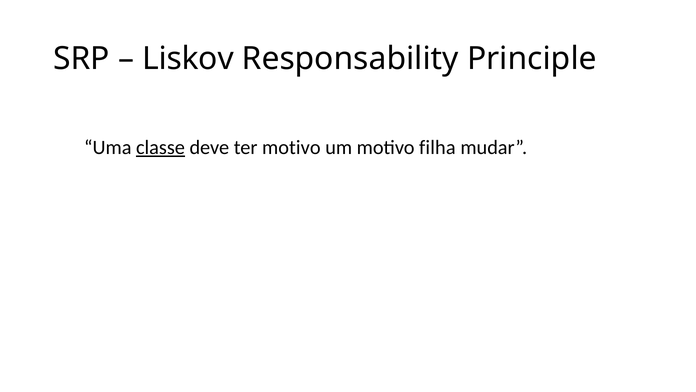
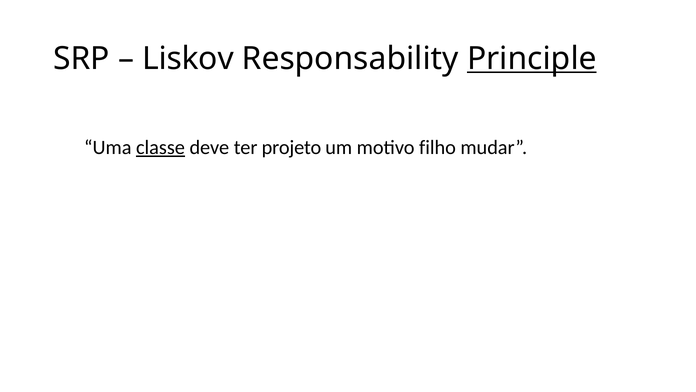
Principle underline: none -> present
ter motivo: motivo -> projeto
filha: filha -> filho
